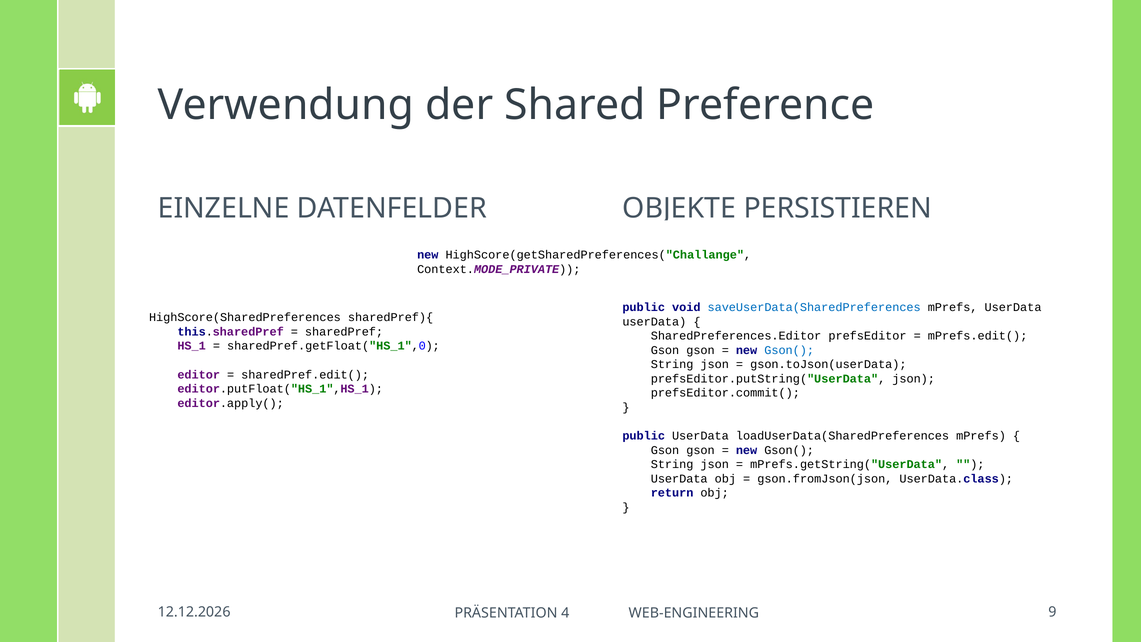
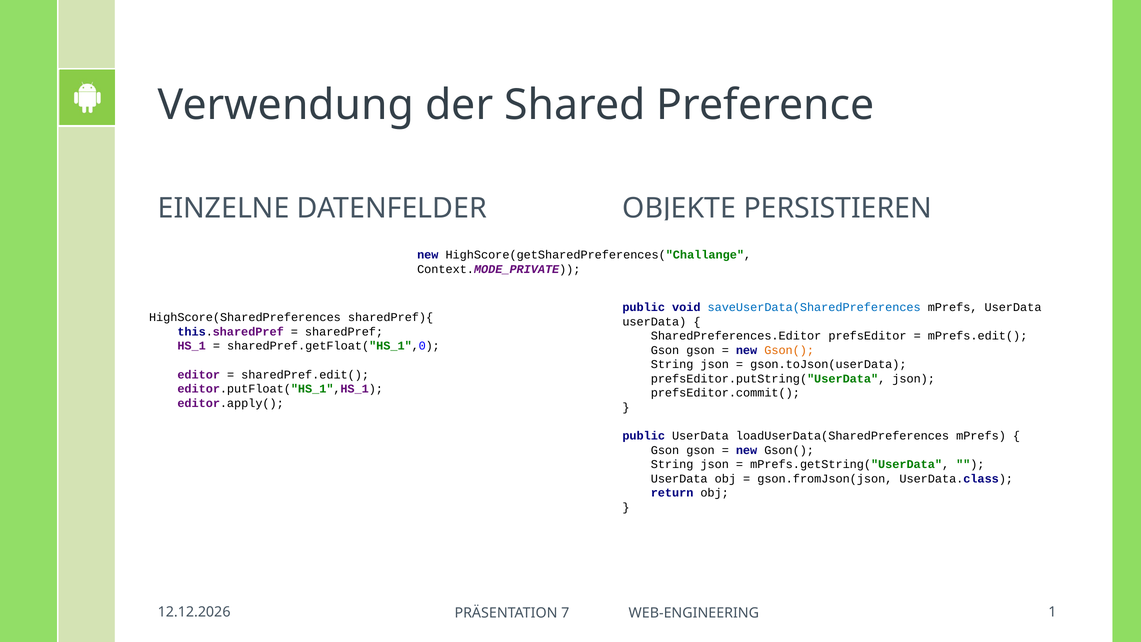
Gson( at (789, 350) colour: blue -> orange
4: 4 -> 7
9: 9 -> 1
